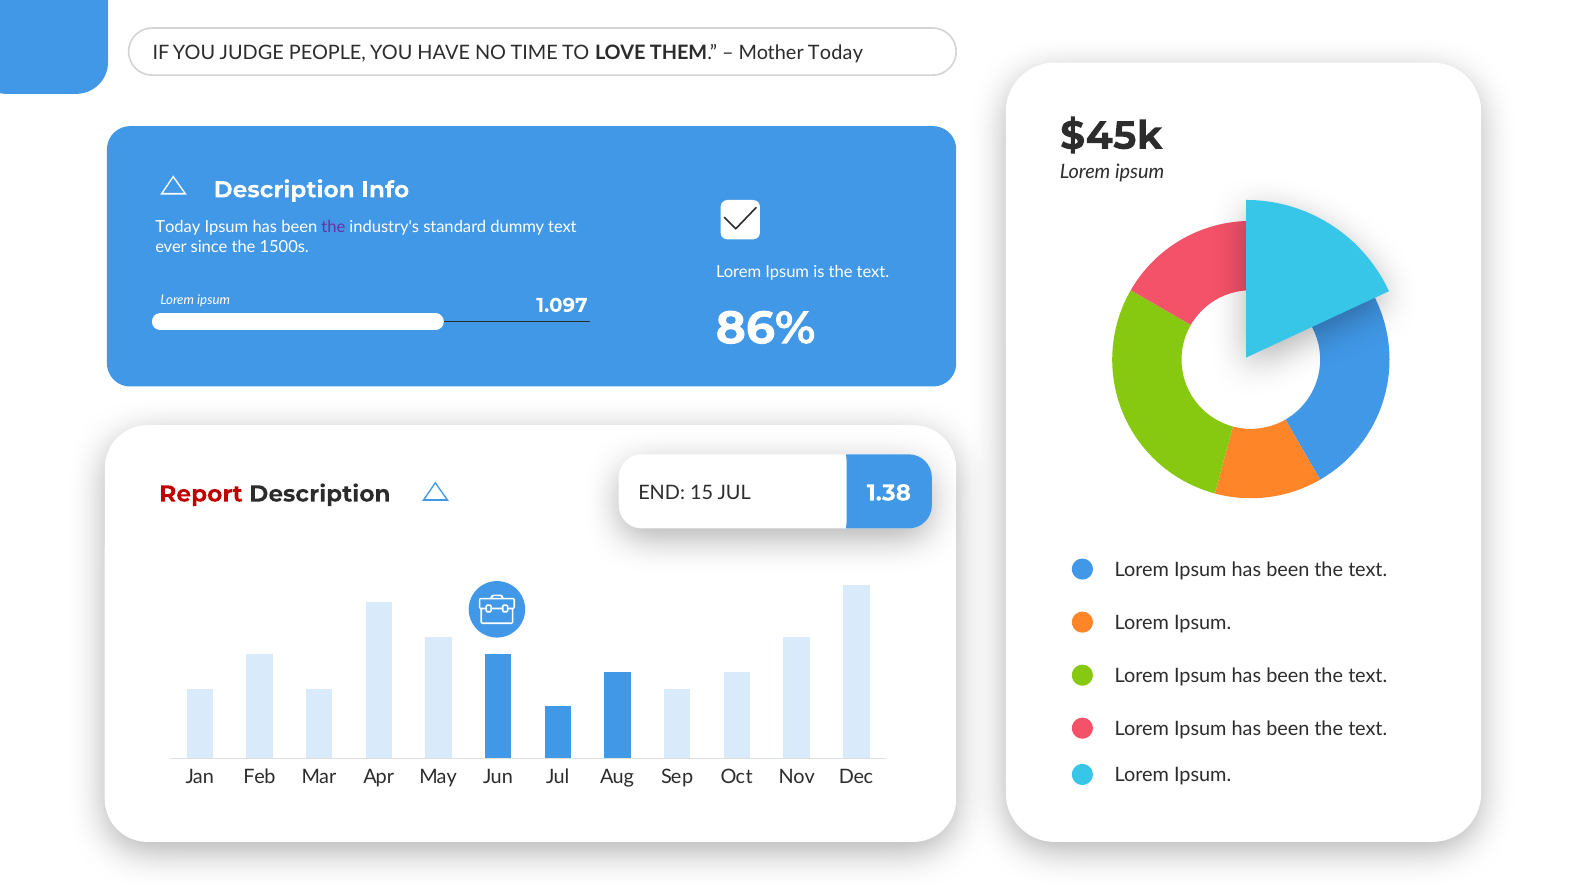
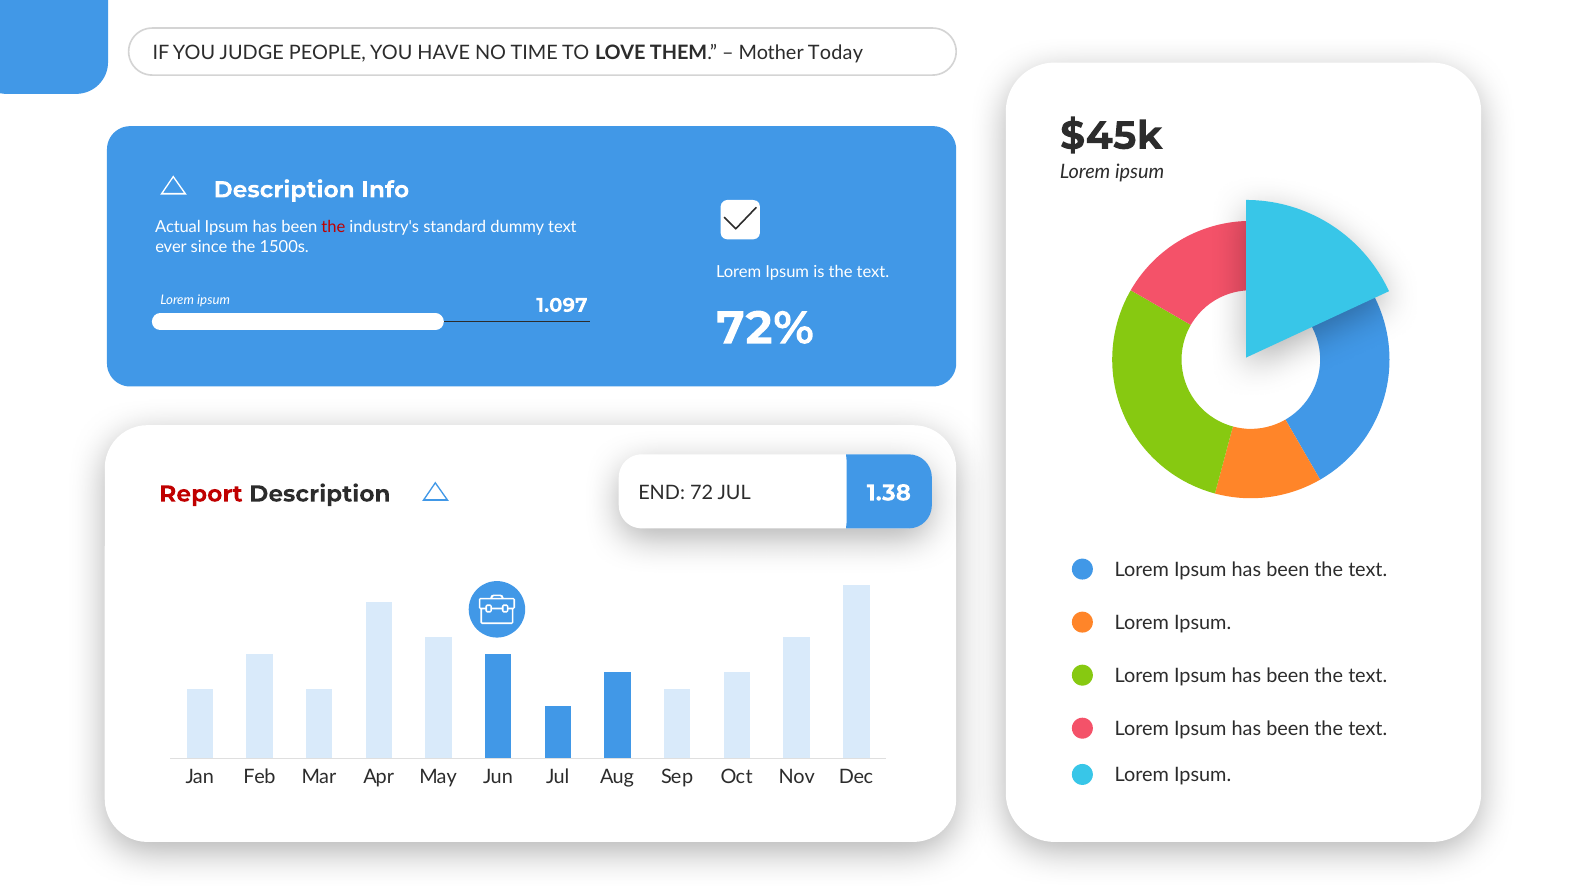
Today at (178, 227): Today -> Actual
the at (333, 227) colour: purple -> red
86%: 86% -> 72%
15: 15 -> 72
